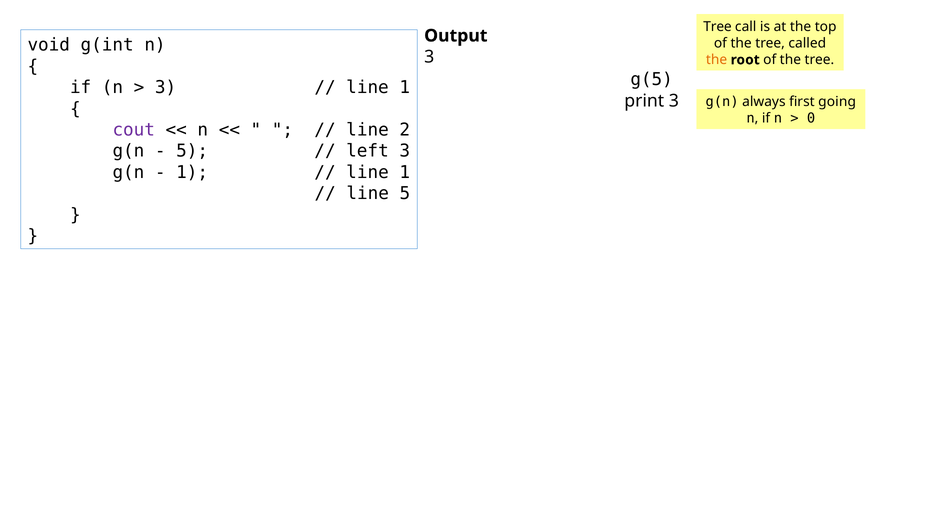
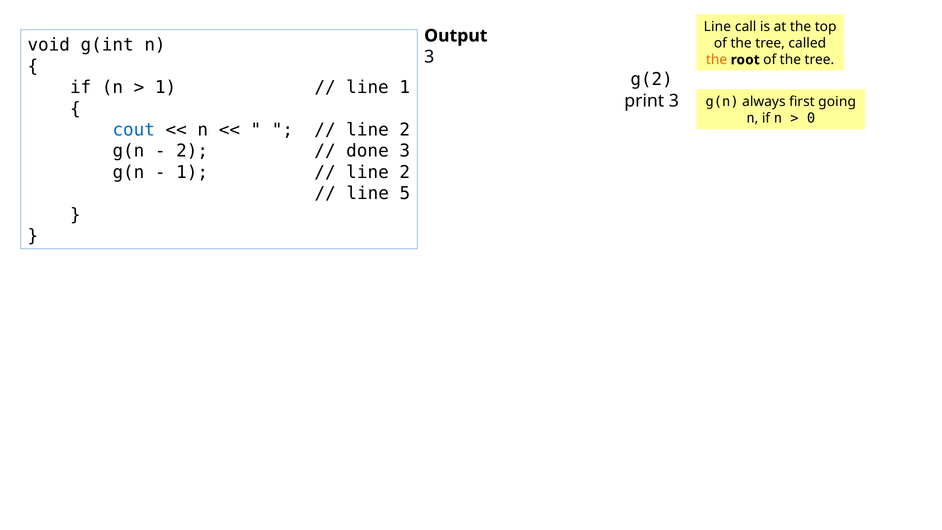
Tree at (718, 27): Tree -> Line
g(5: g(5 -> g(2
3 at (166, 87): 3 -> 1
cout colour: purple -> blue
5 at (192, 151): 5 -> 2
left: left -> done
1 at (405, 172): 1 -> 2
